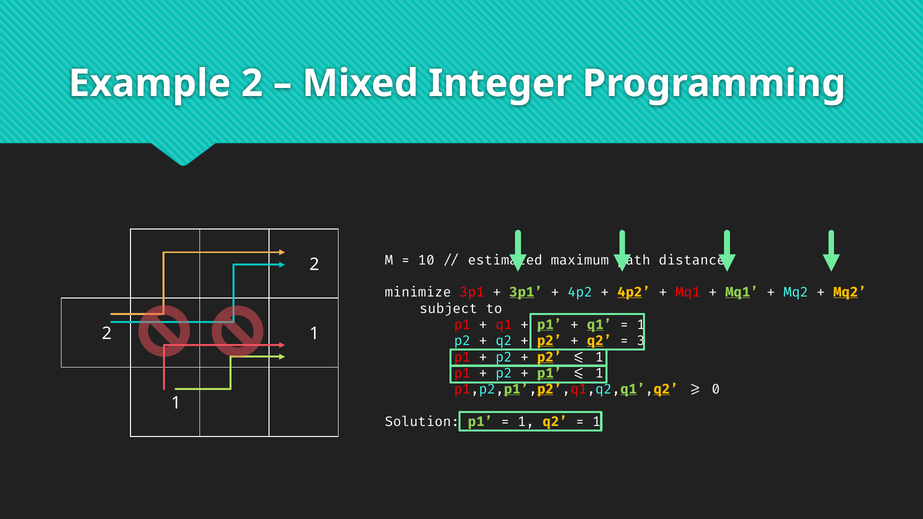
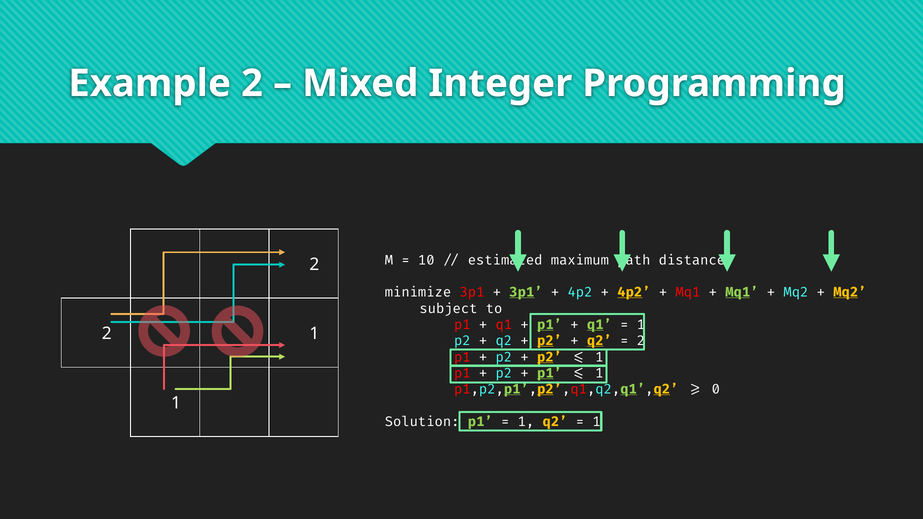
3 at (641, 341): 3 -> 2
